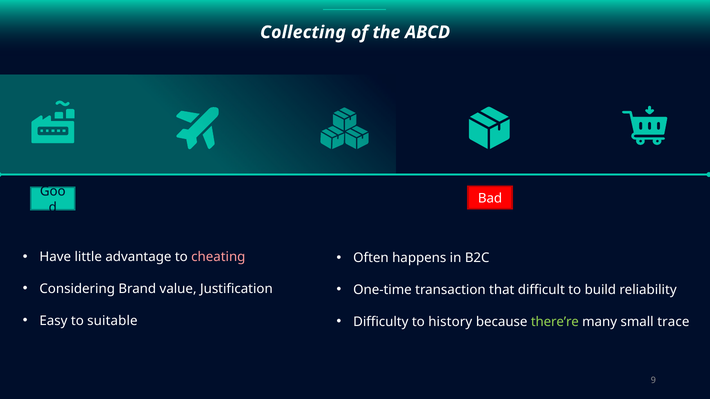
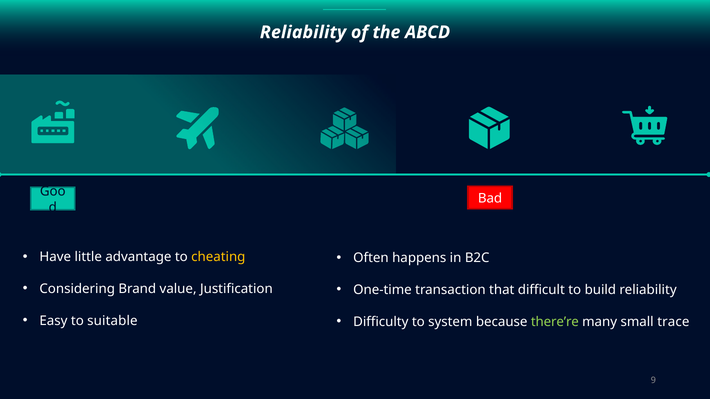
Collecting at (303, 32): Collecting -> Reliability
cheating colour: pink -> yellow
history: history -> system
